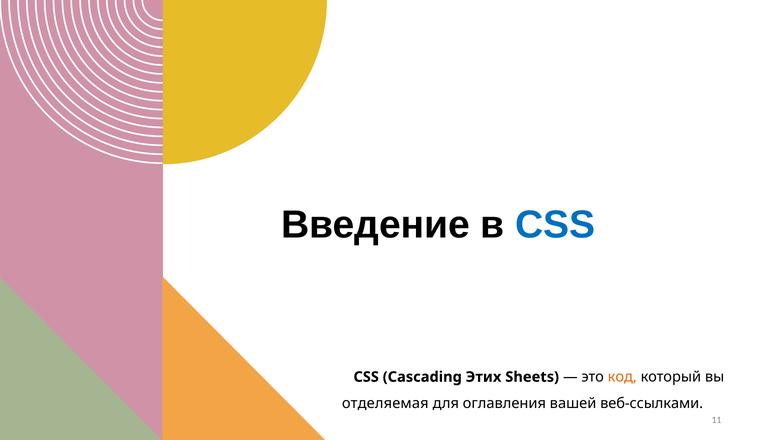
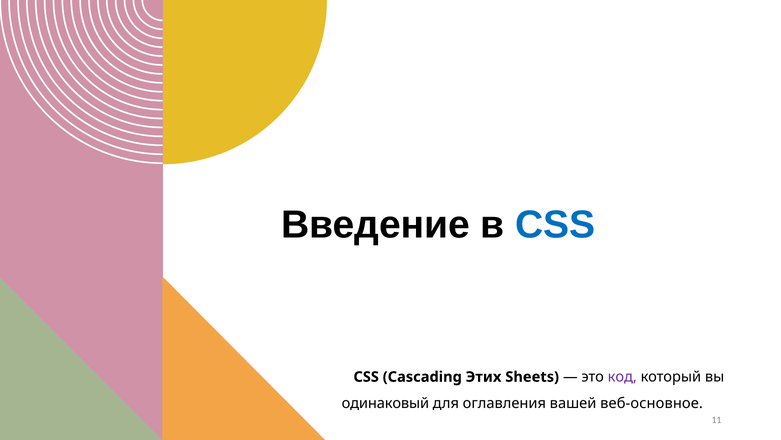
код colour: orange -> purple
отделяемая: отделяемая -> одинаковый
веб-ссылками: веб-ссылками -> веб-основное
